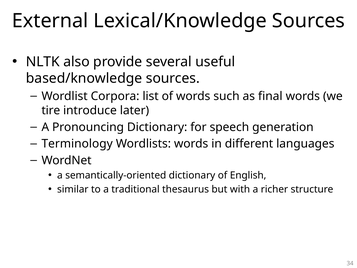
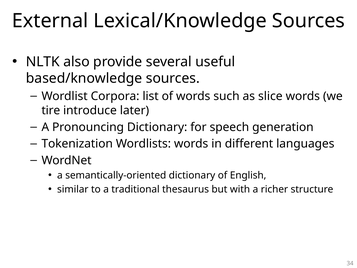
final: final -> slice
Terminology: Terminology -> Tokenization
